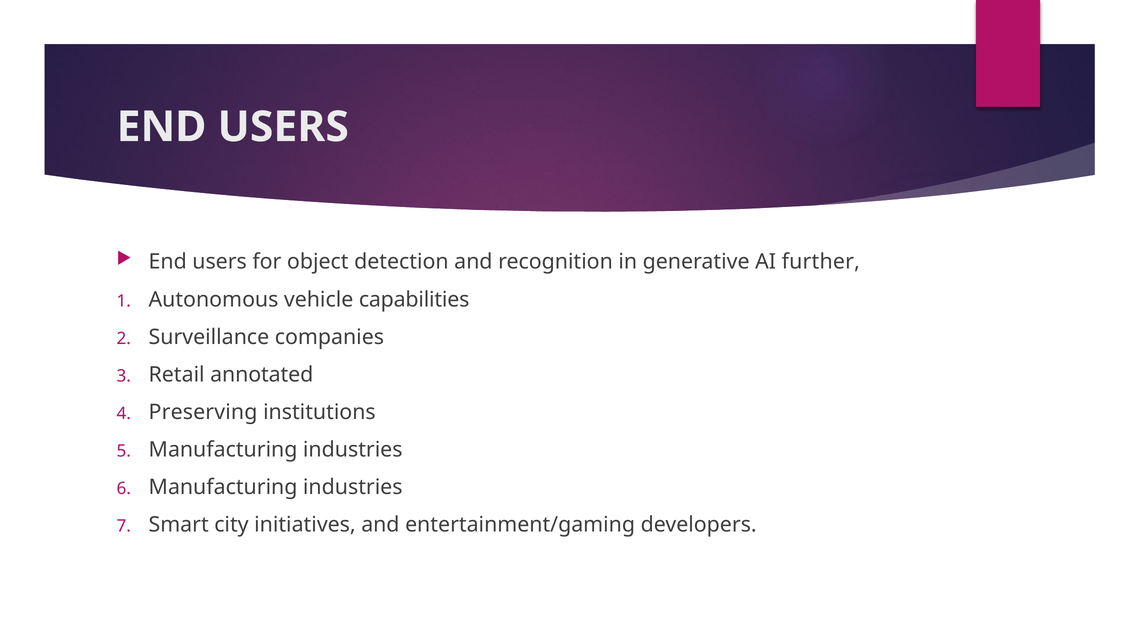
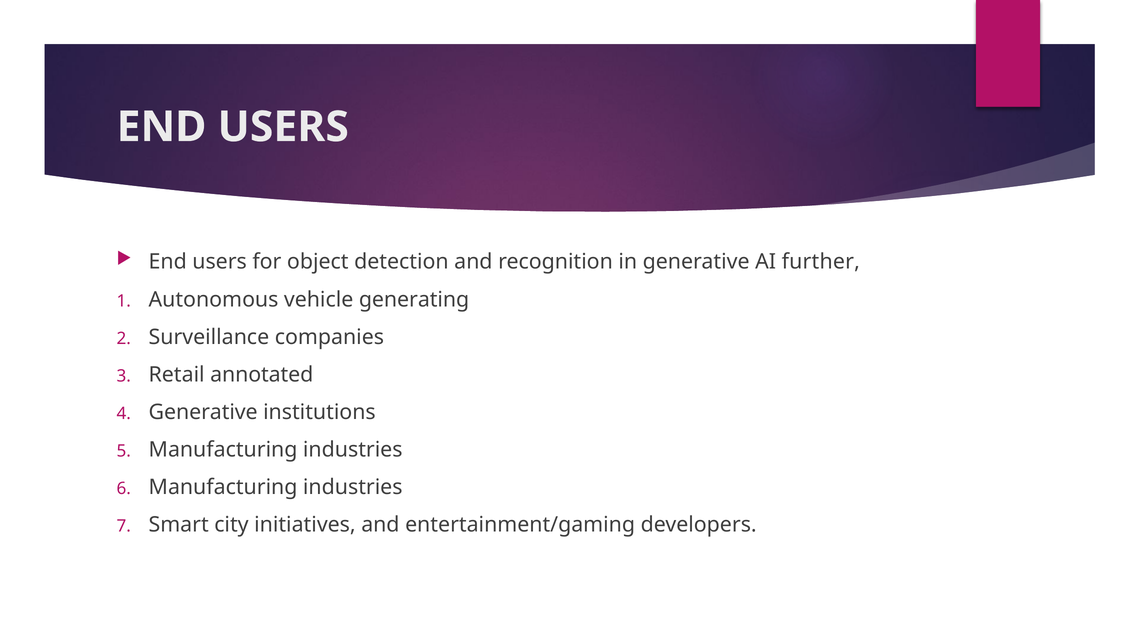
capabilities: capabilities -> generating
Preserving at (203, 412): Preserving -> Generative
